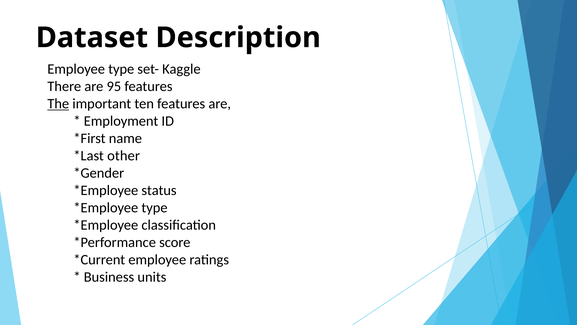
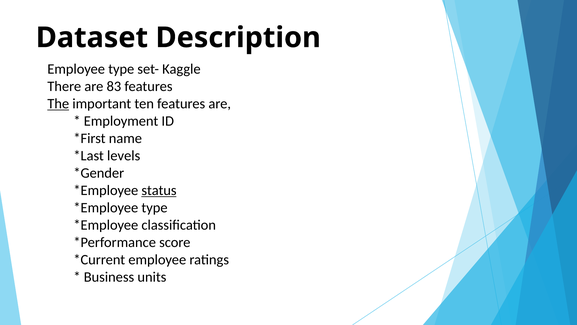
95: 95 -> 83
other: other -> levels
status underline: none -> present
